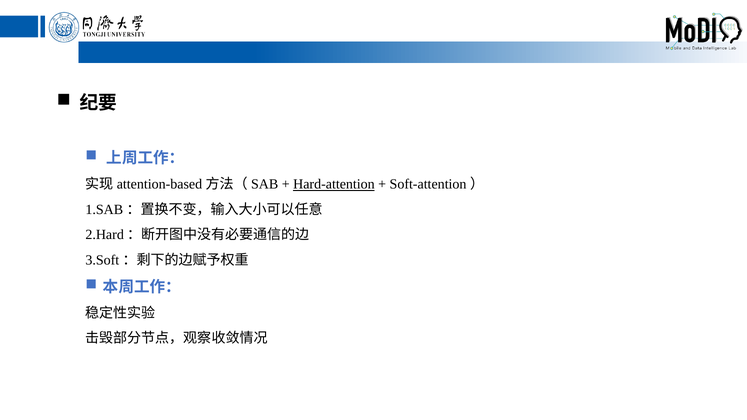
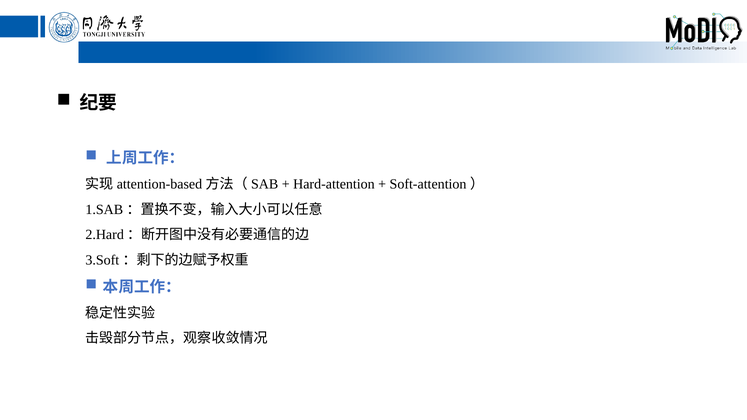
Hard-attention underline: present -> none
